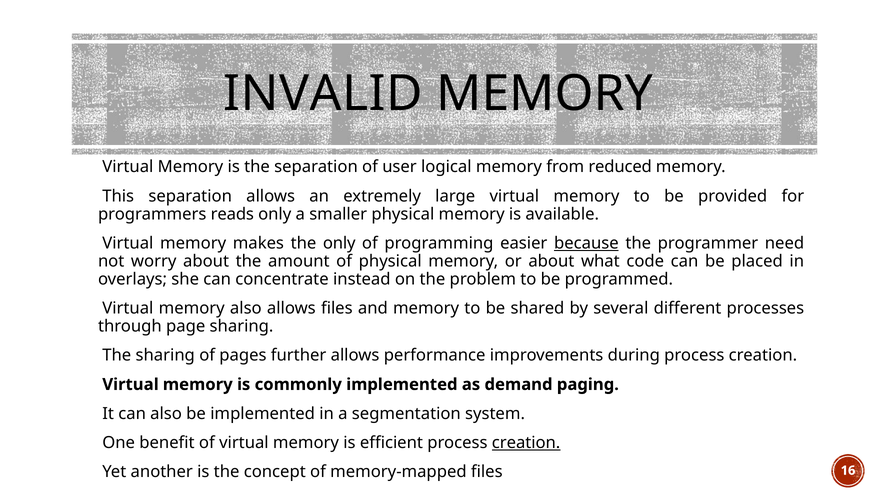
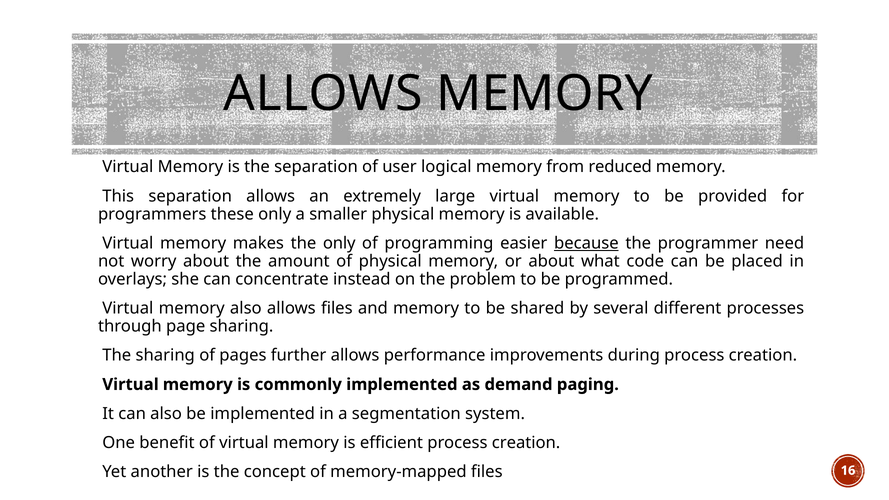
INVALID at (323, 94): INVALID -> ALLOWS
reads: reads -> these
creation at (526, 443) underline: present -> none
